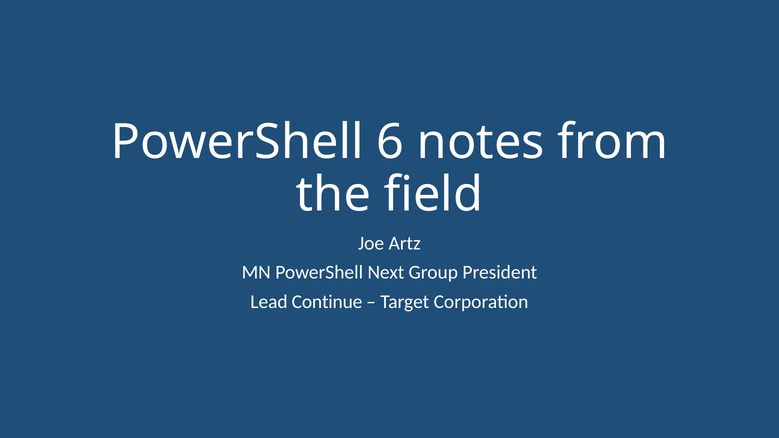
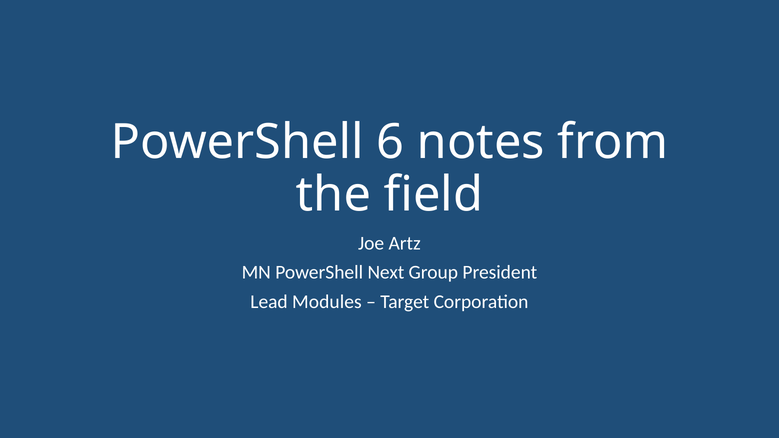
Continue: Continue -> Modules
